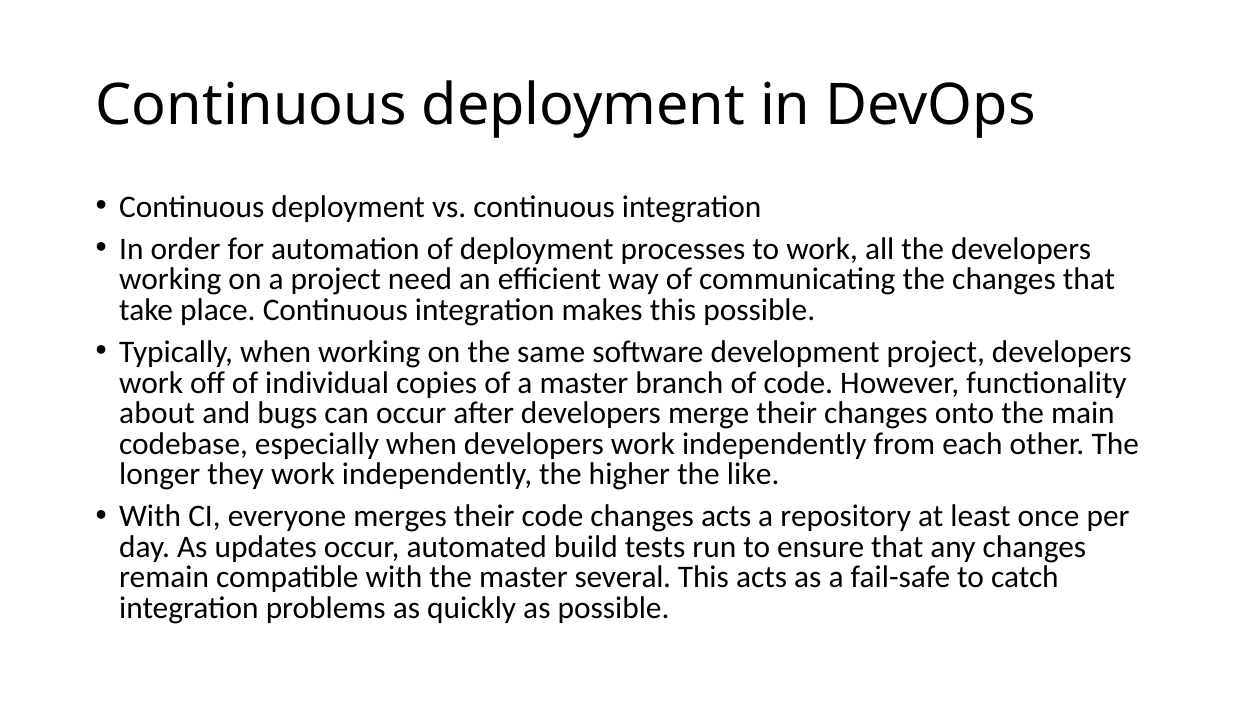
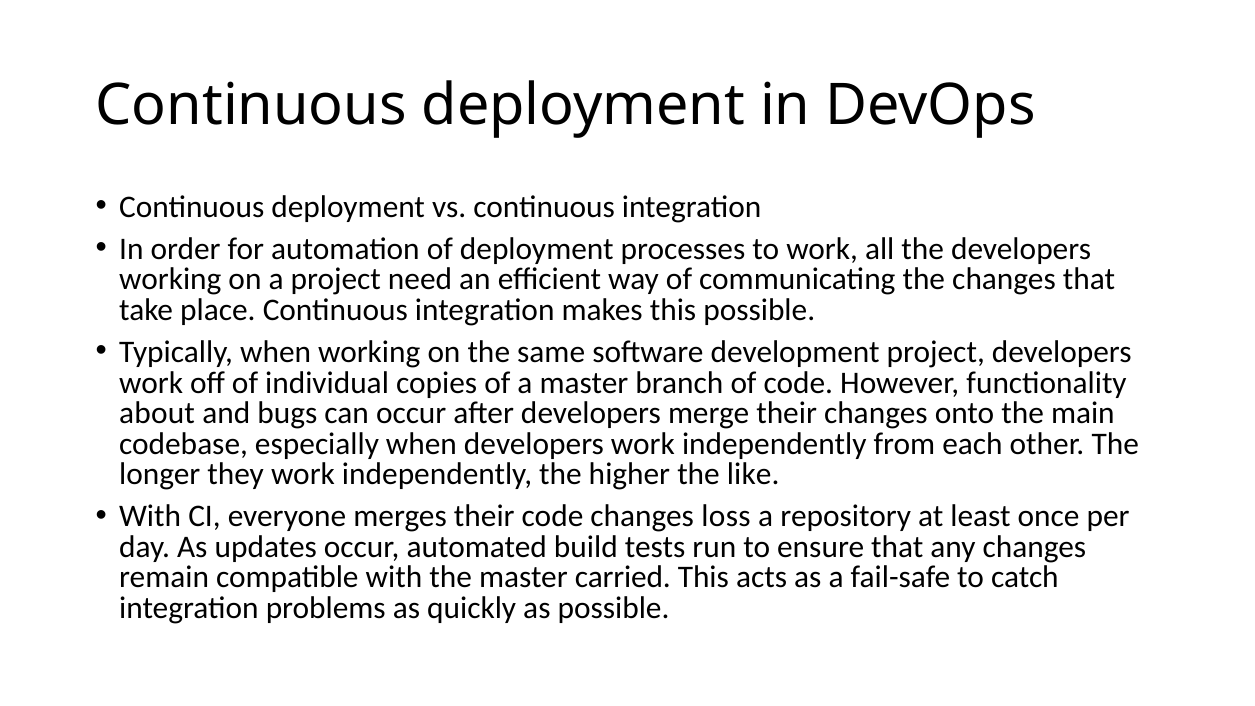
changes acts: acts -> loss
several: several -> carried
